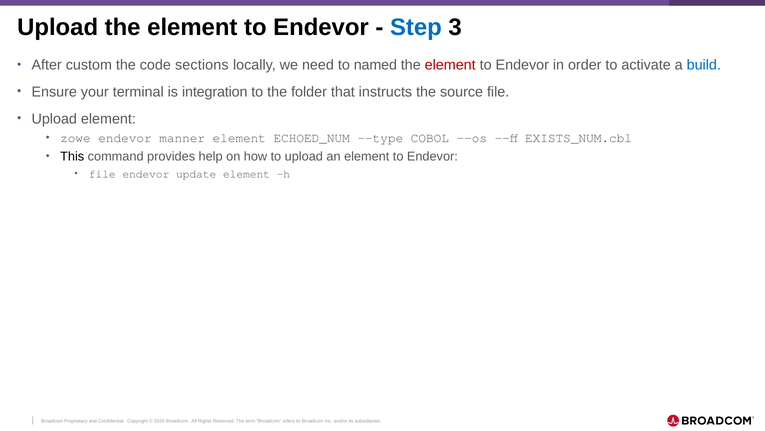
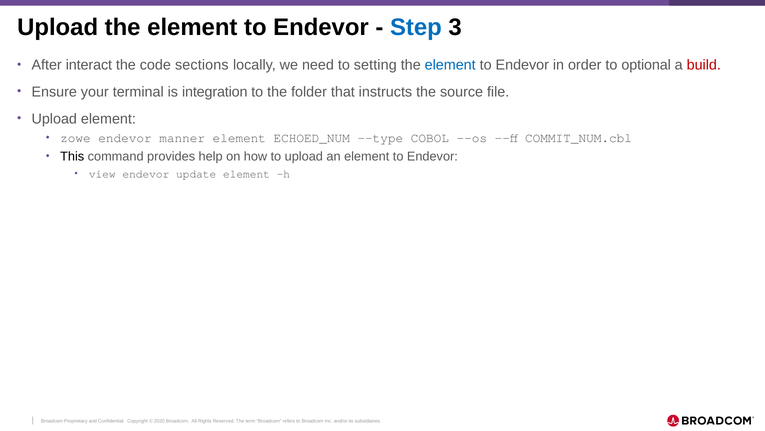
custom: custom -> interact
named: named -> setting
element at (450, 65) colour: red -> blue
activate: activate -> optional
build colour: blue -> red
EXISTS_NUM.cbl: EXISTS_NUM.cbl -> COMMIT_NUM.cbl
file at (102, 174): file -> view
